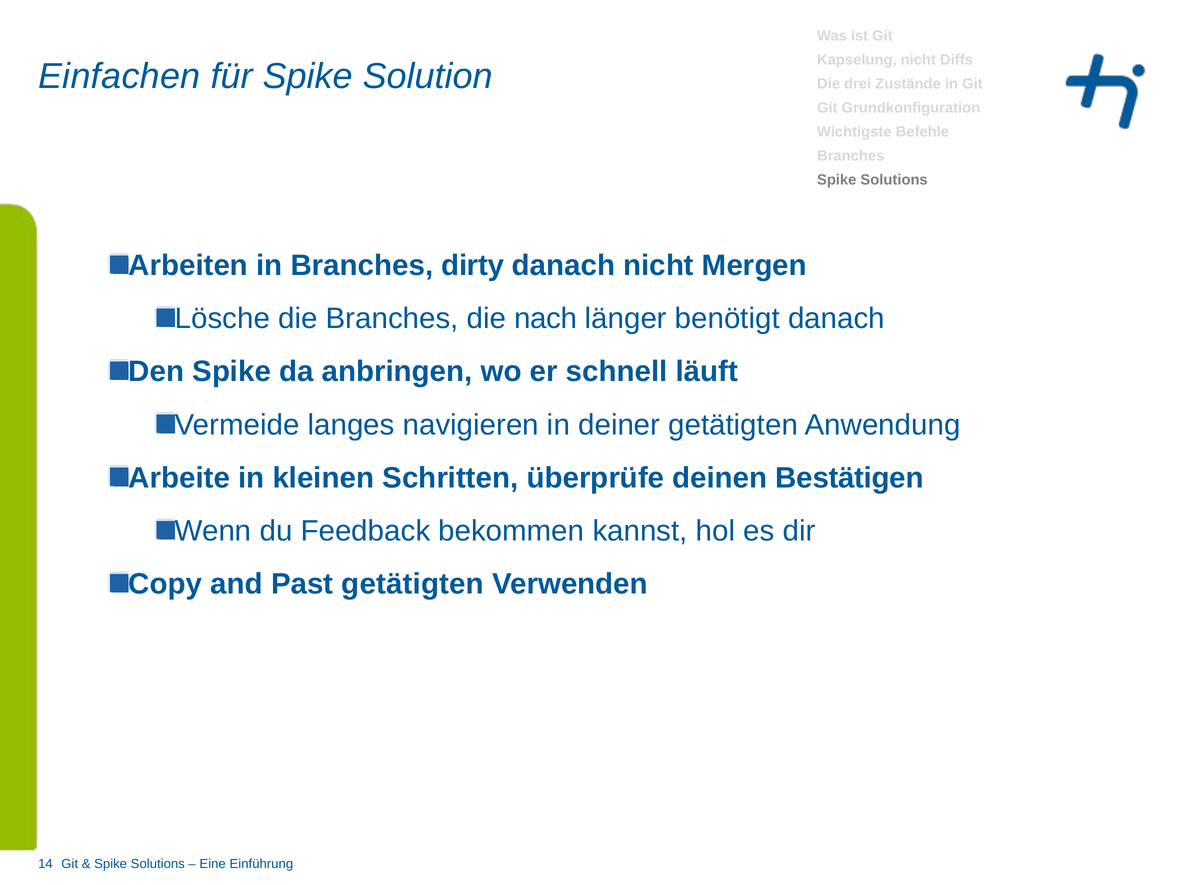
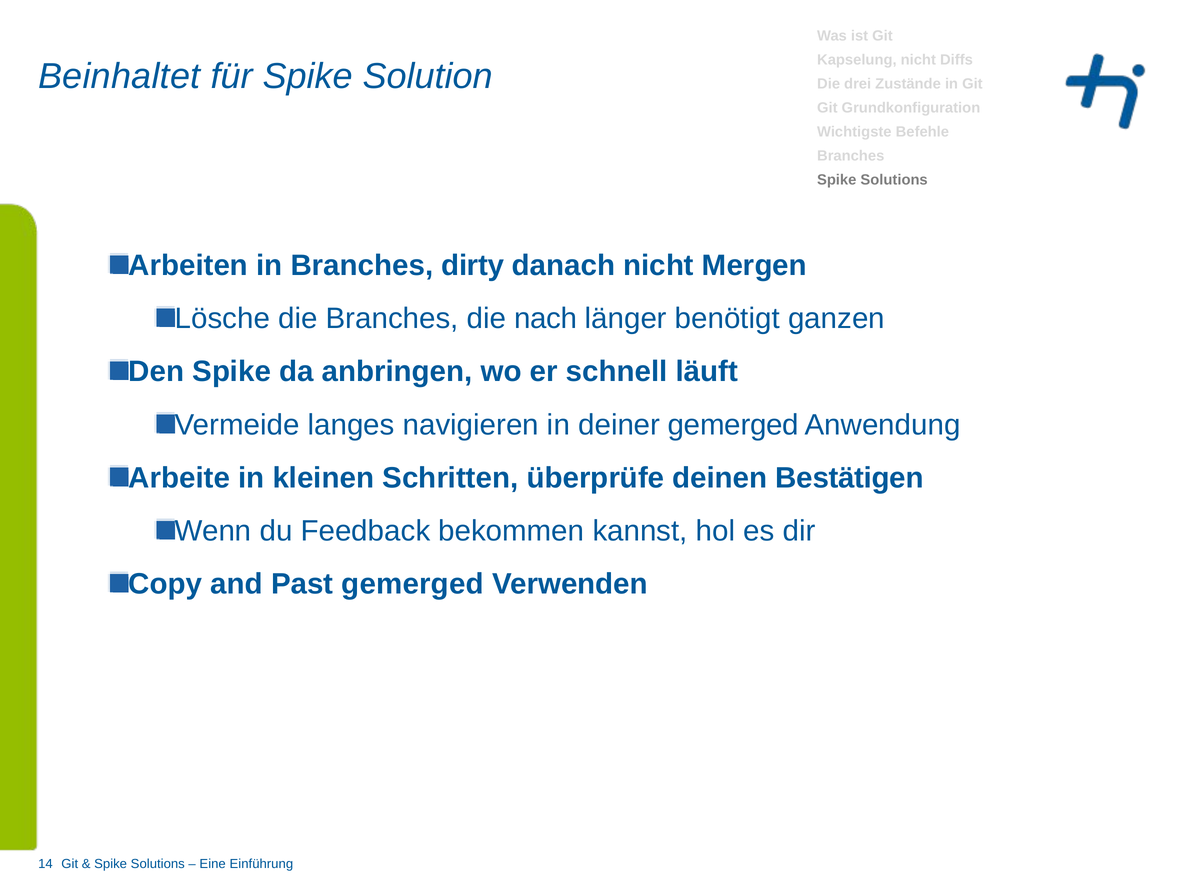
Einfachen: Einfachen -> Beinhaltet
benötigt danach: danach -> ganzen
deiner getätigten: getätigten -> gemerged
Past getätigten: getätigten -> gemerged
